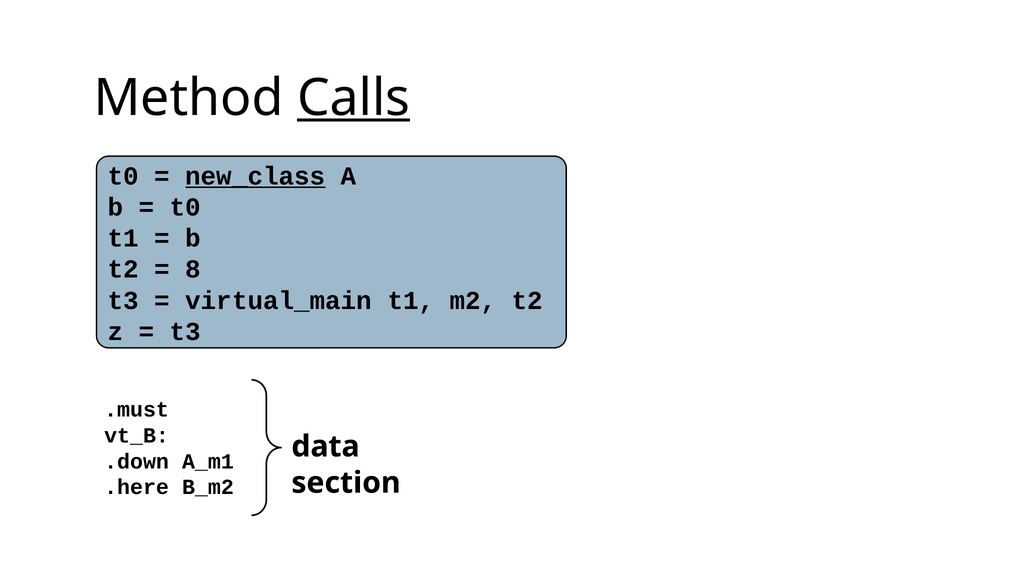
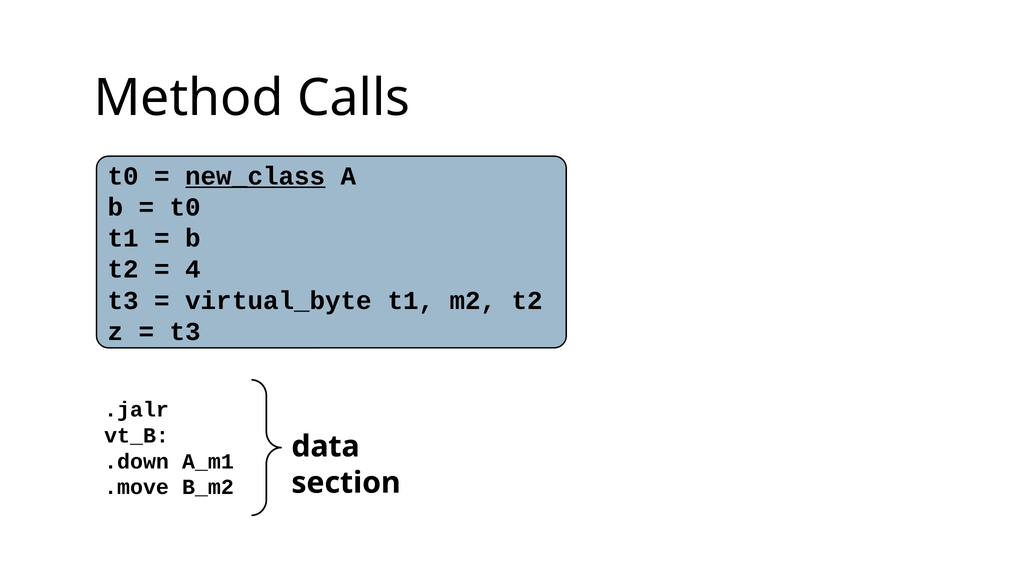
Calls underline: present -> none
8: 8 -> 4
virtual_main: virtual_main -> virtual_byte
.must: .must -> .jalr
.here: .here -> .move
